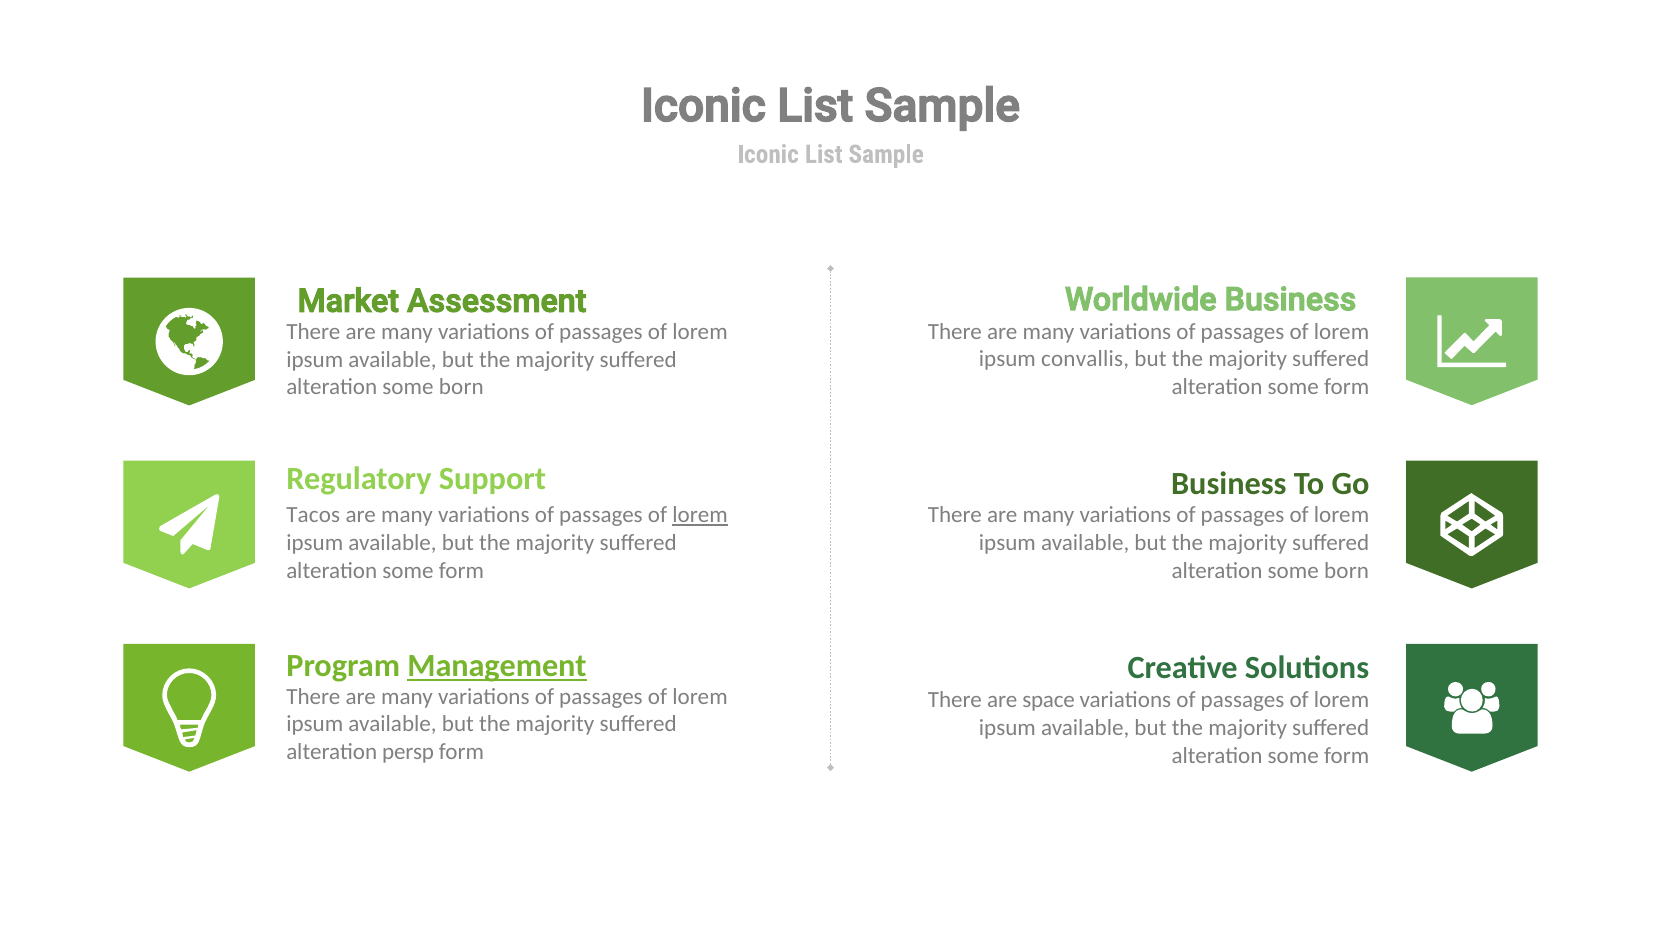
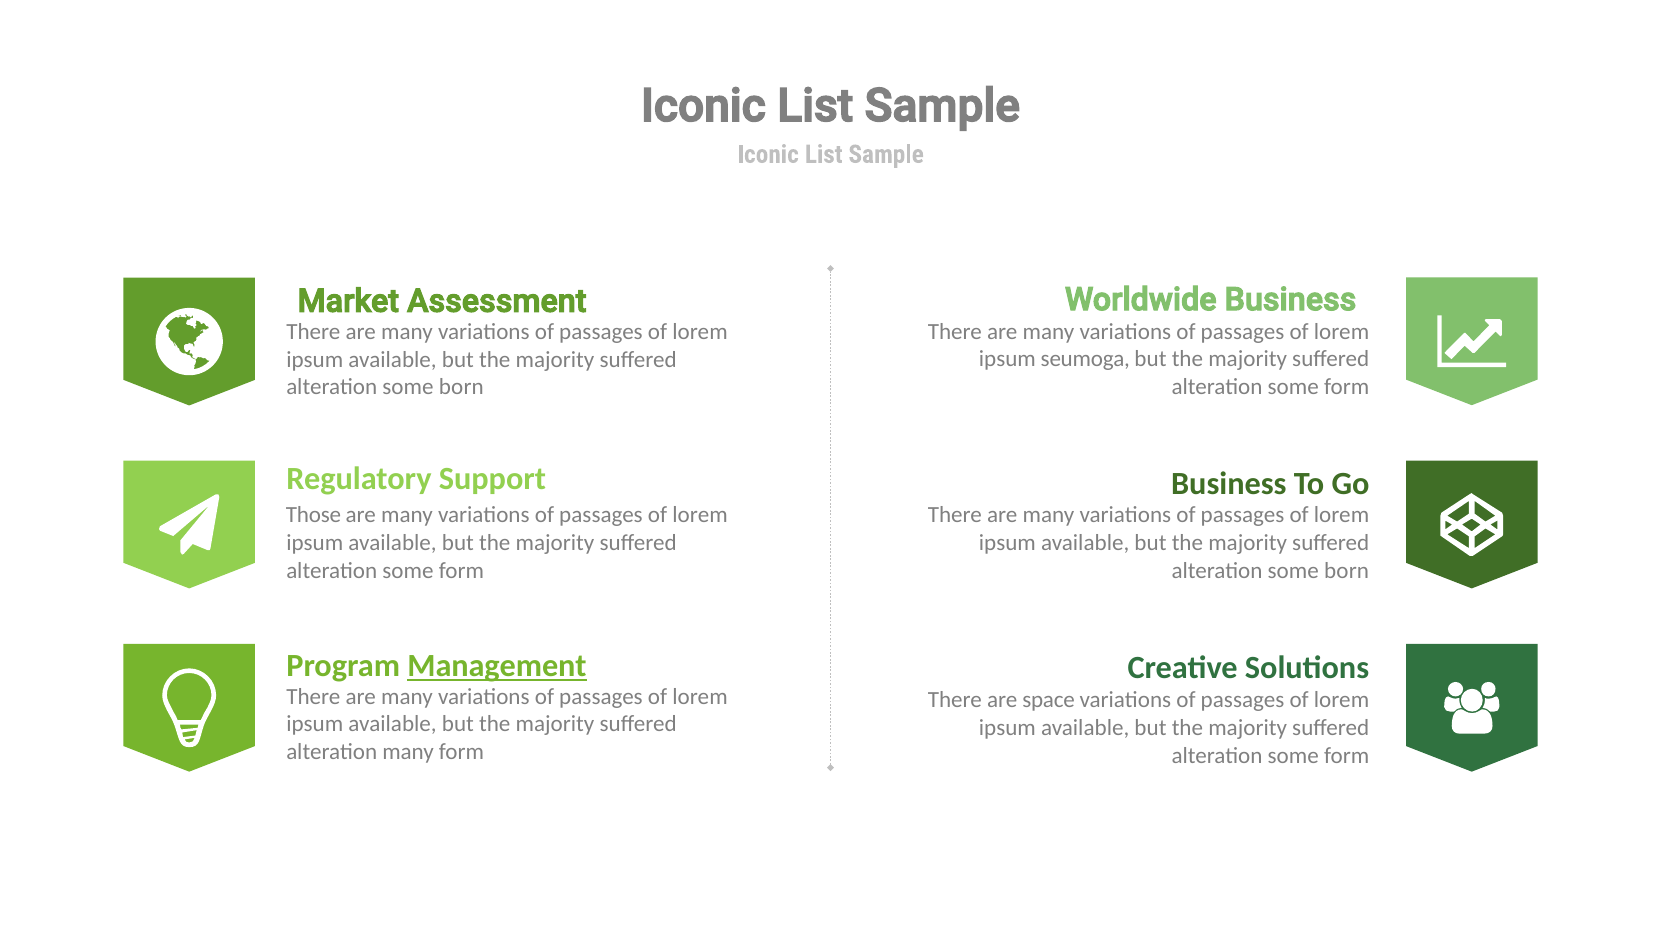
convallis: convallis -> seumoga
Tacos: Tacos -> Those
lorem at (700, 515) underline: present -> none
alteration persp: persp -> many
